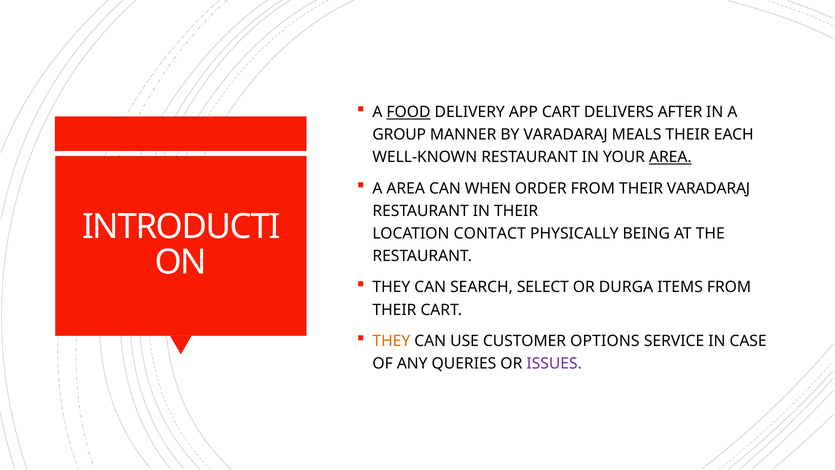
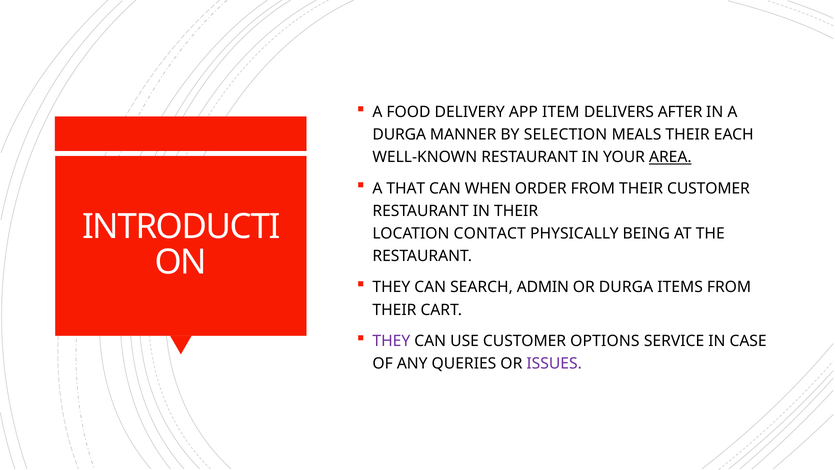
FOOD underline: present -> none
APP CART: CART -> ITEM
GROUP at (399, 135): GROUP -> DURGA
BY VARADARAJ: VARADARAJ -> SELECTION
A AREA: AREA -> THAT
THEIR VARADARAJ: VARADARAJ -> CUSTOMER
SELECT: SELECT -> ADMIN
THEY at (391, 341) colour: orange -> purple
